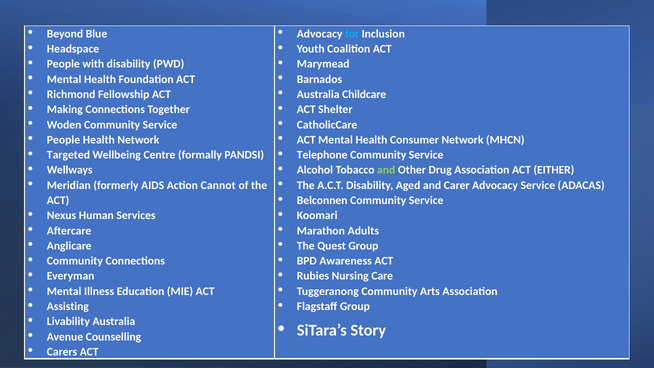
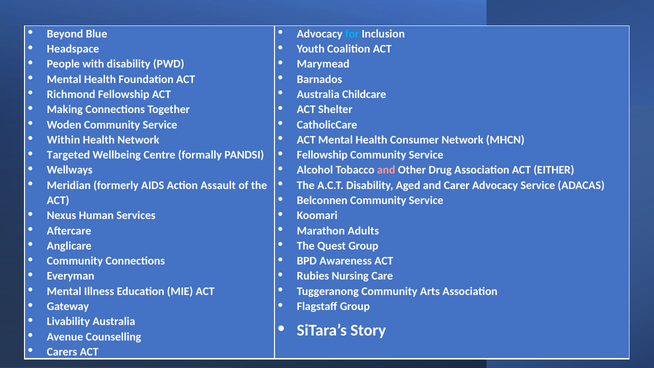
People at (64, 140): People -> Within
Telephone at (322, 155): Telephone -> Fellowship
and at (386, 170) colour: light green -> pink
Cannot: Cannot -> Assault
Assisting: Assisting -> Gateway
